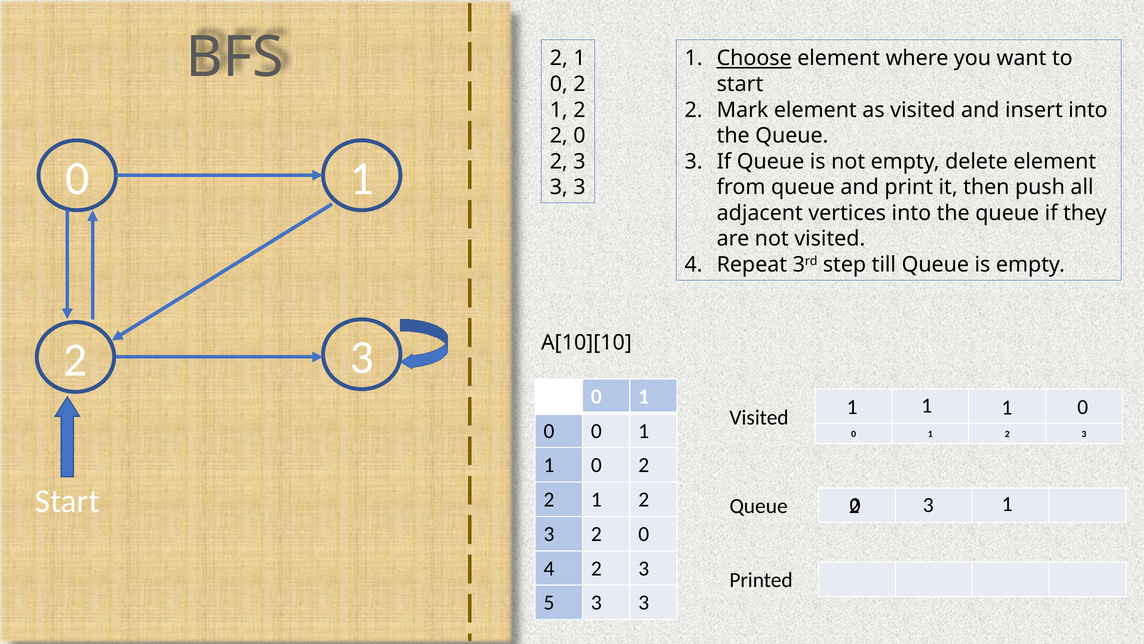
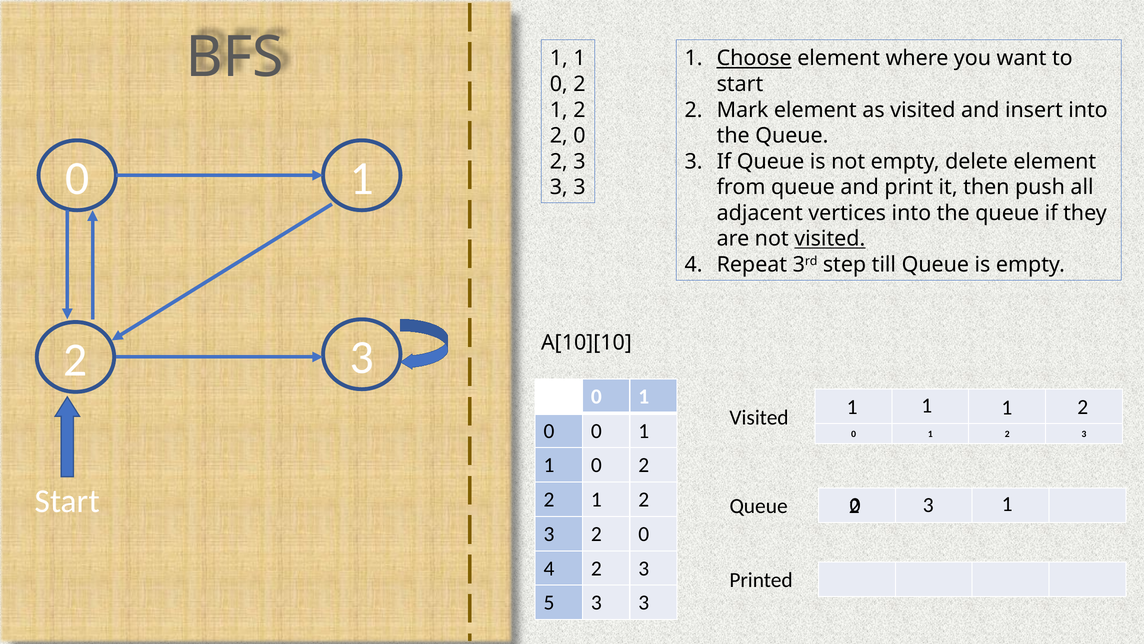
2 at (559, 58): 2 -> 1
visited at (830, 239) underline: none -> present
0 at (1083, 407): 0 -> 2
